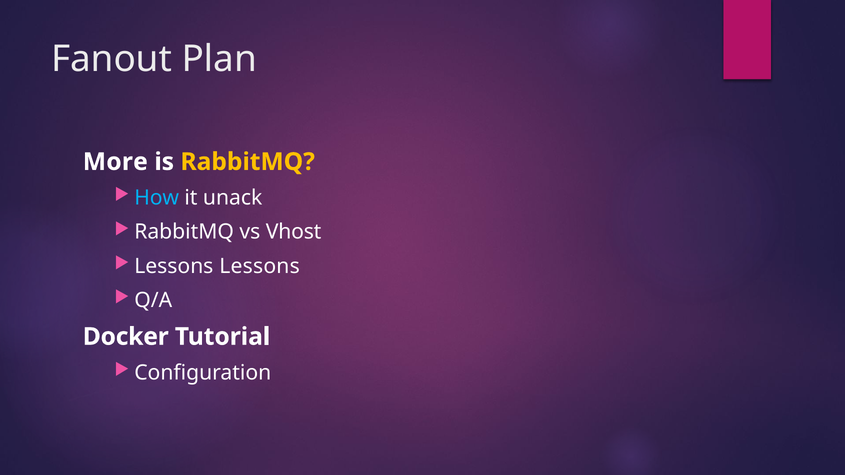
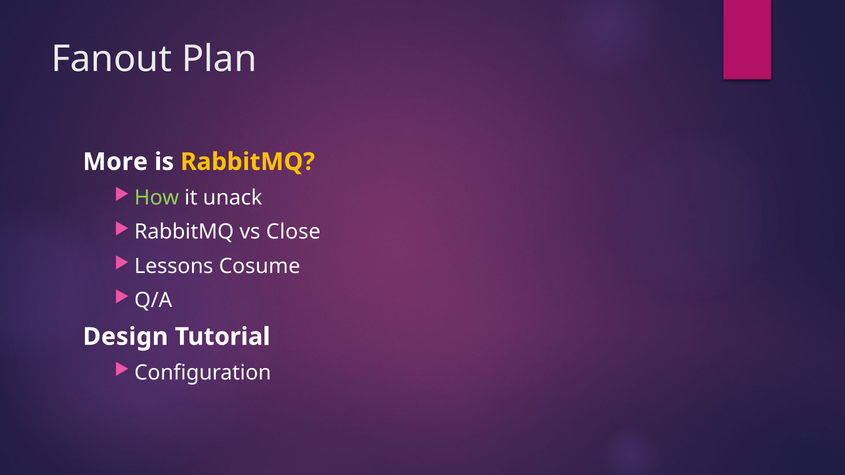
How colour: light blue -> light green
Vhost: Vhost -> Close
Lessons Lessons: Lessons -> Cosume
Docker: Docker -> Design
